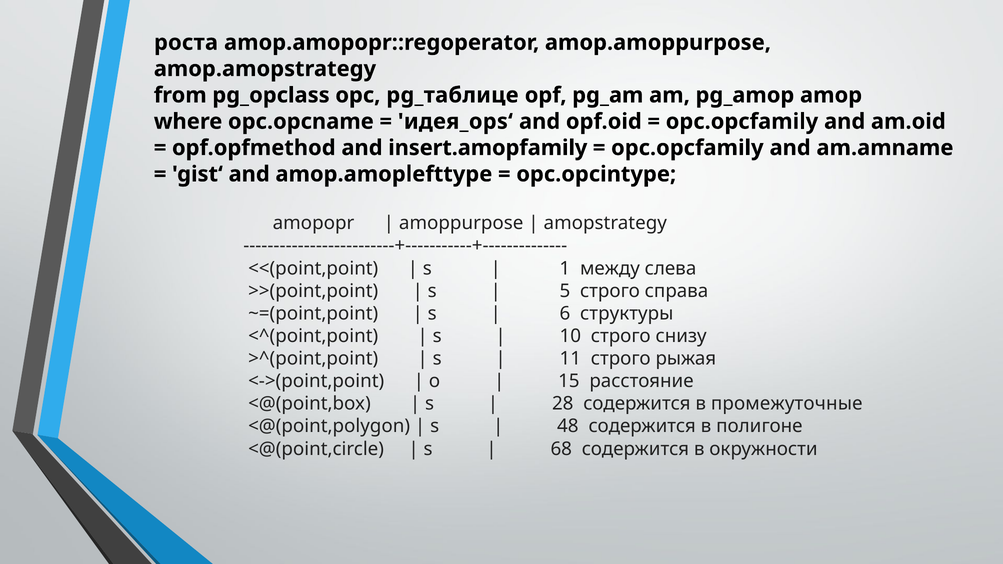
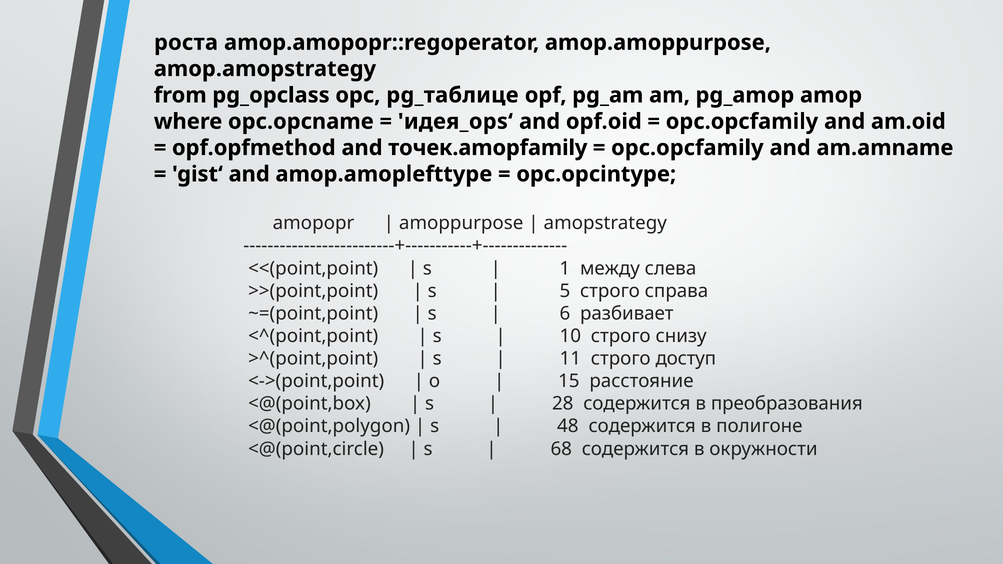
insert.amopfamily: insert.amopfamily -> точек.amopfamily
структуры: структуры -> разбивает
рыжая: рыжая -> доступ
промежуточные: промежуточные -> преобразования
